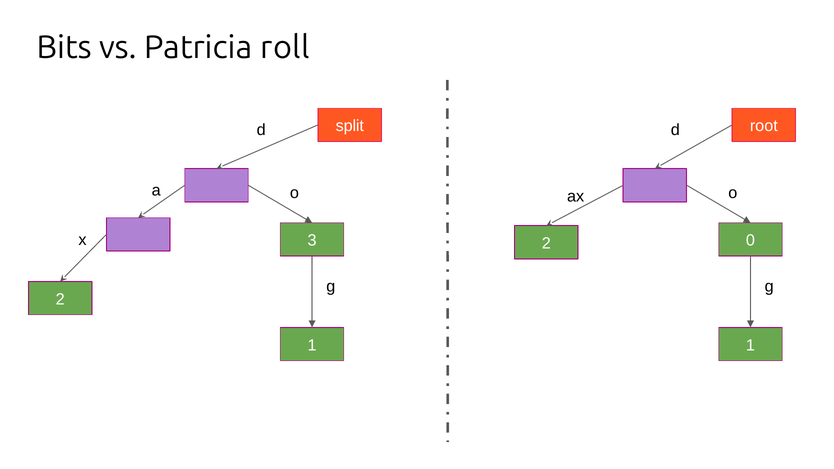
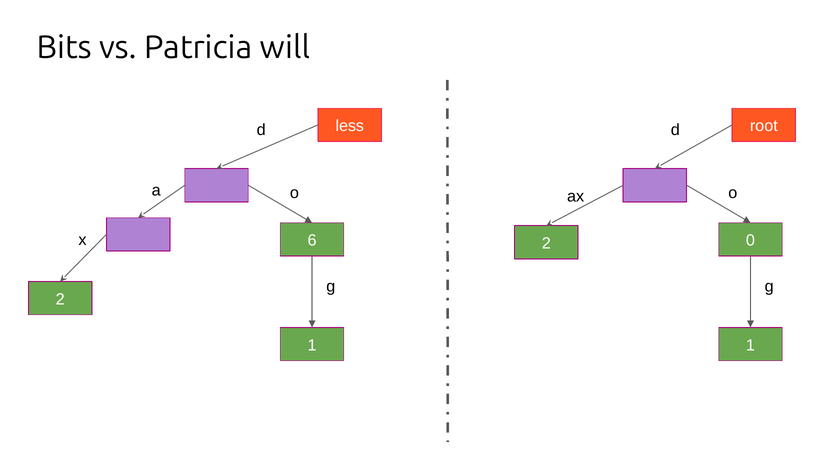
roll: roll -> will
split: split -> less
3: 3 -> 6
